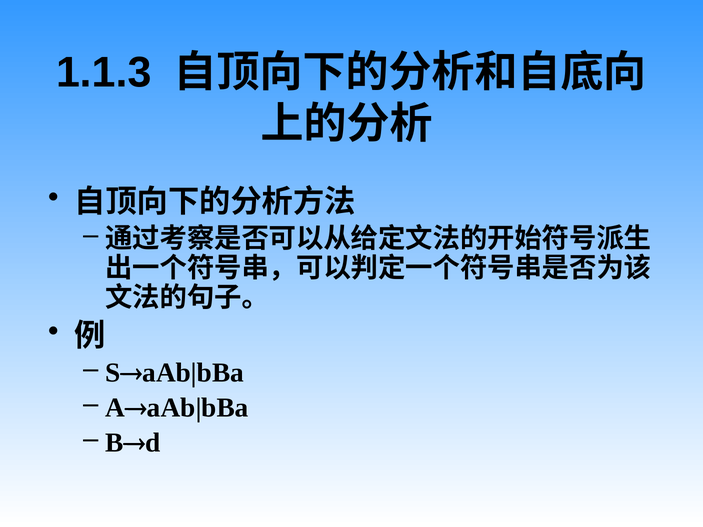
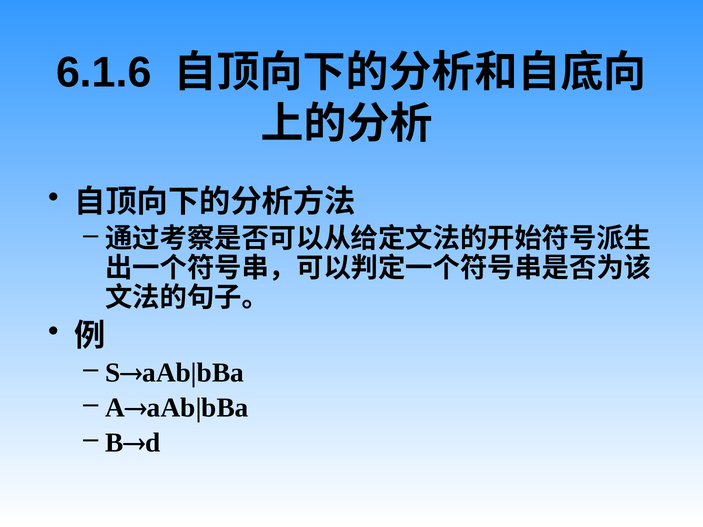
1.1.3: 1.1.3 -> 6.1.6
